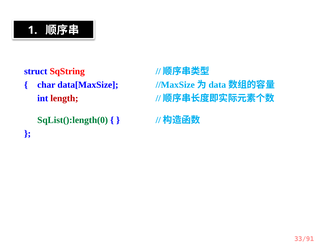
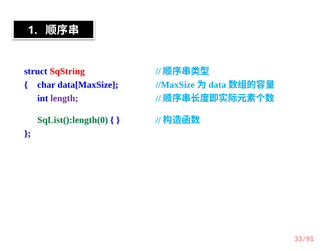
length colour: red -> purple
